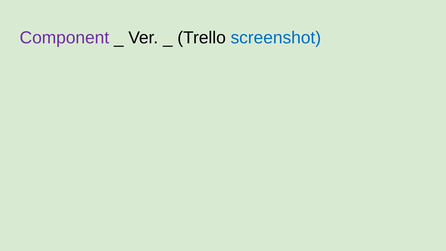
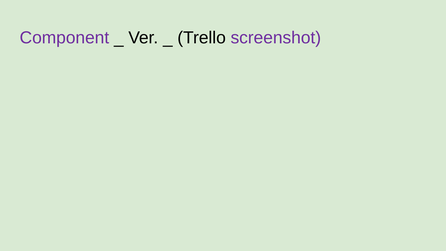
screenshot colour: blue -> purple
